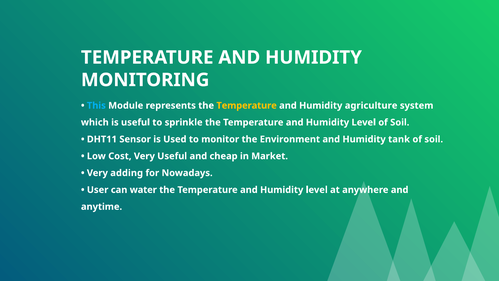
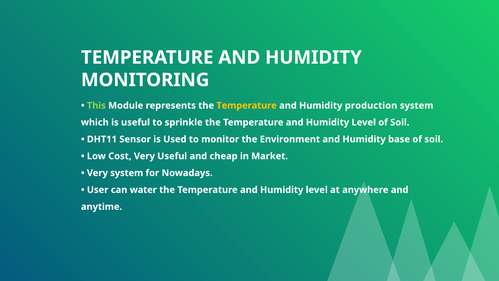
This colour: light blue -> light green
agriculture: agriculture -> production
tank: tank -> base
Very adding: adding -> system
